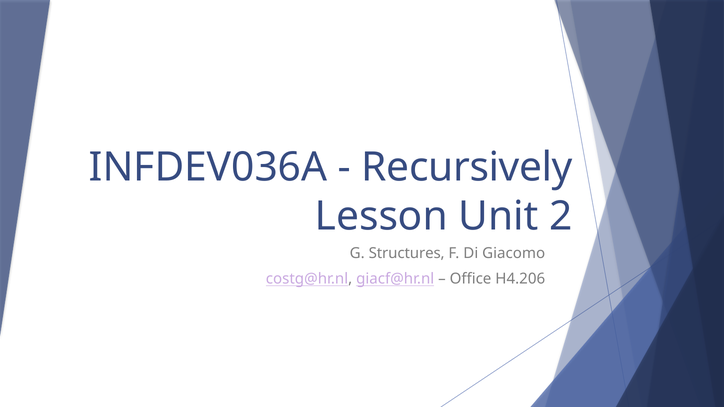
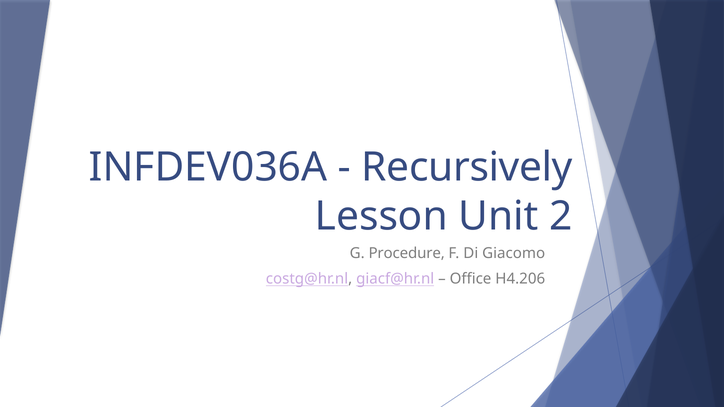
Structures: Structures -> Procedure
